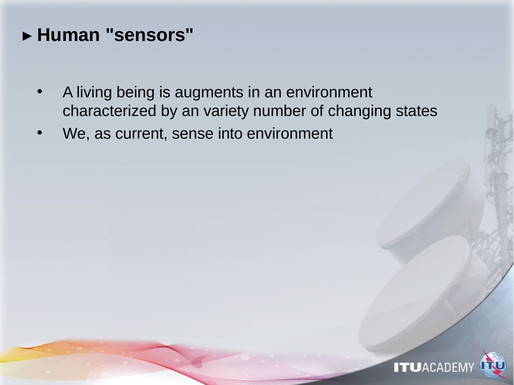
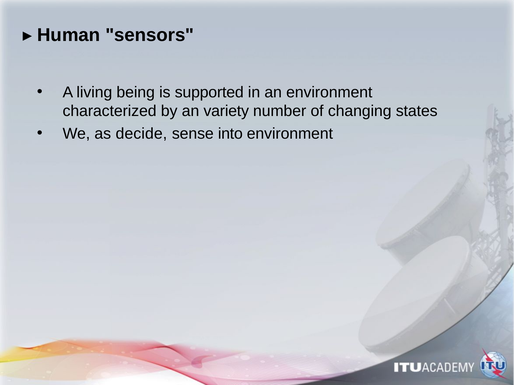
augments: augments -> supported
current: current -> decide
